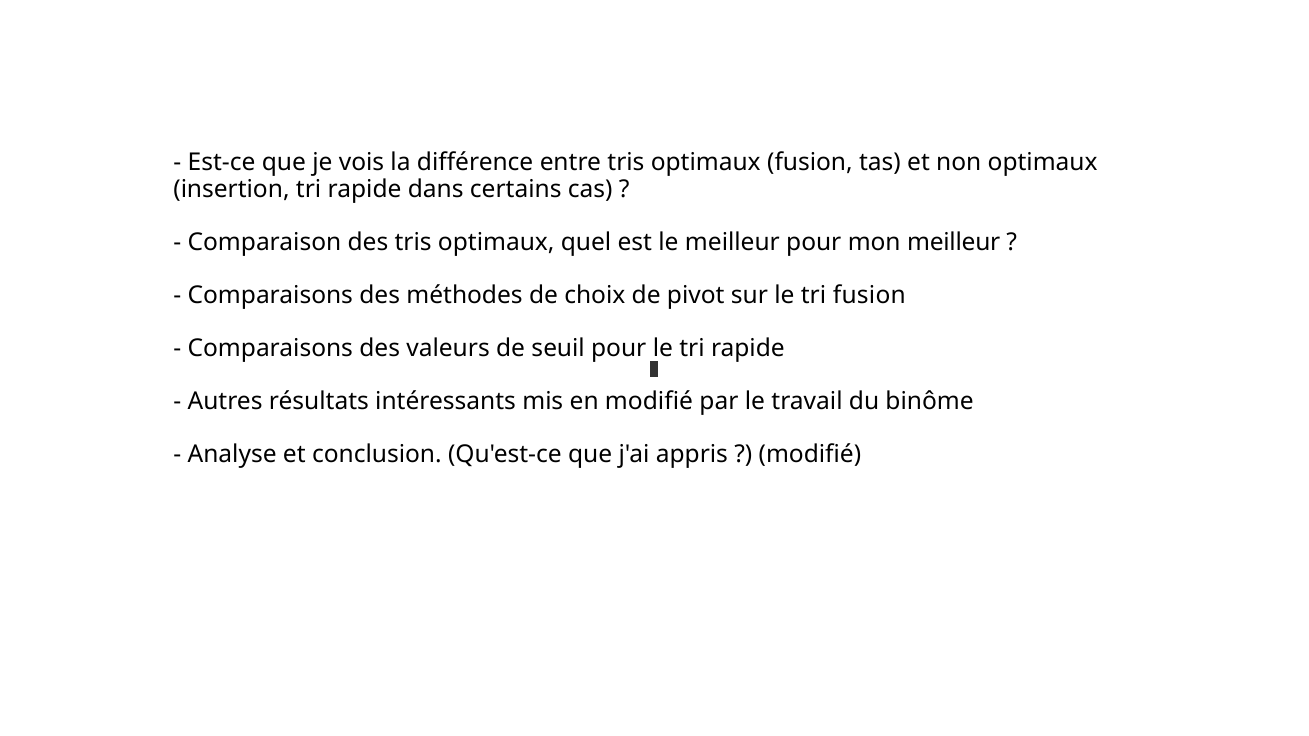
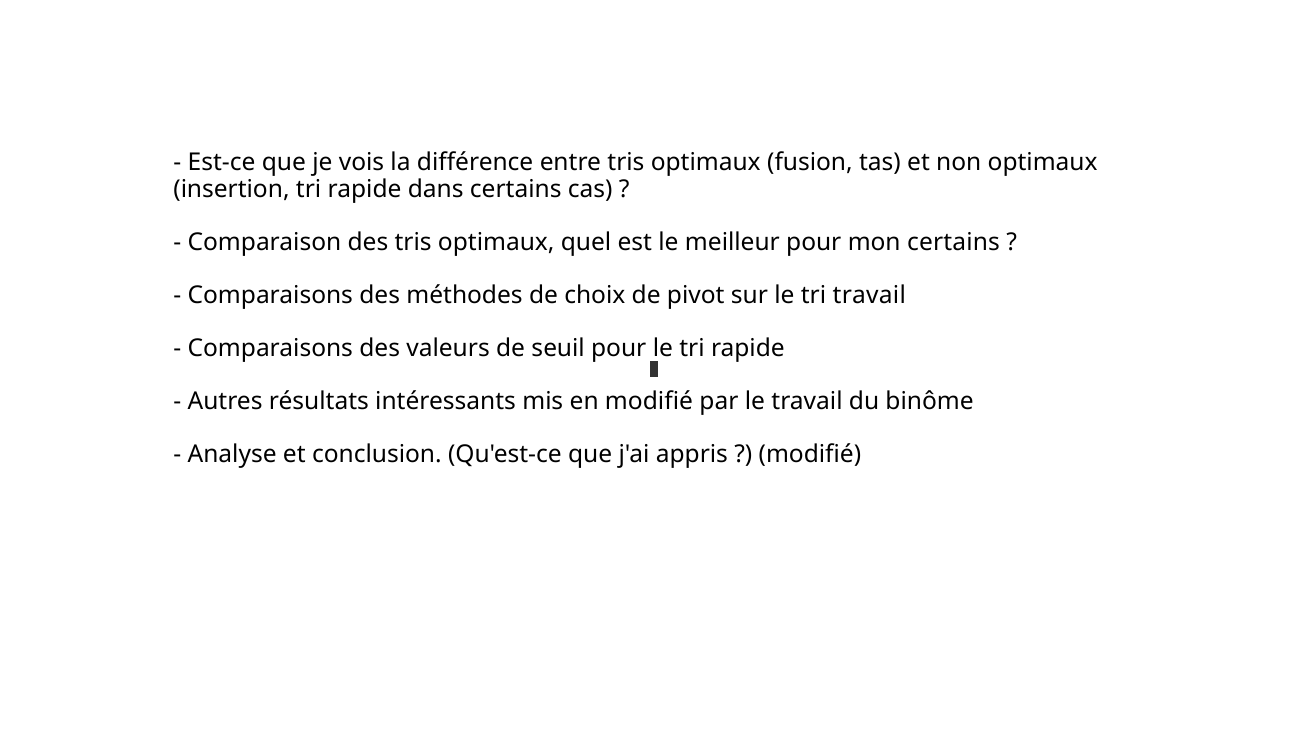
mon meilleur: meilleur -> certains
tri fusion: fusion -> travail
